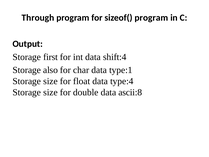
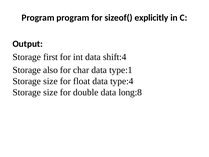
Through at (38, 18): Through -> Program
sizeof( program: program -> explicitly
ascii:8: ascii:8 -> long:8
